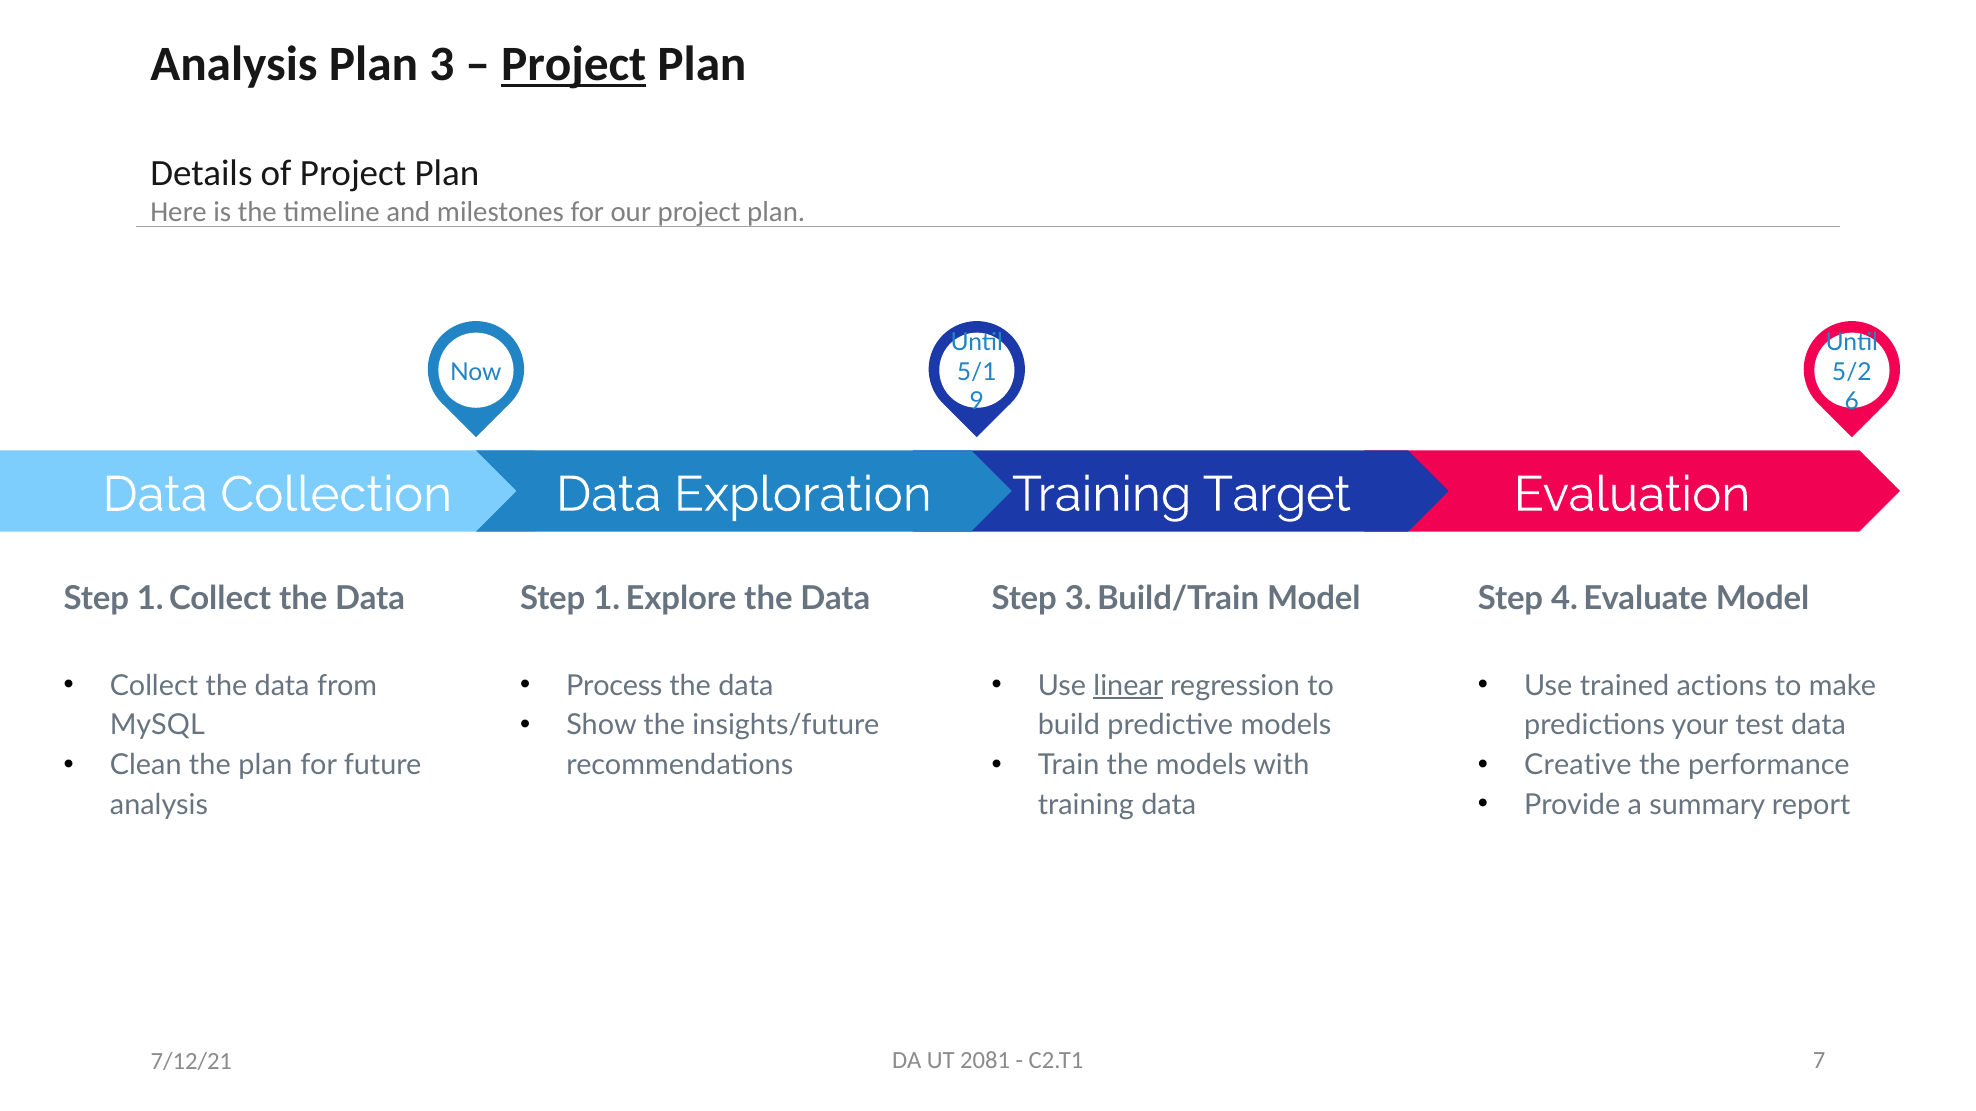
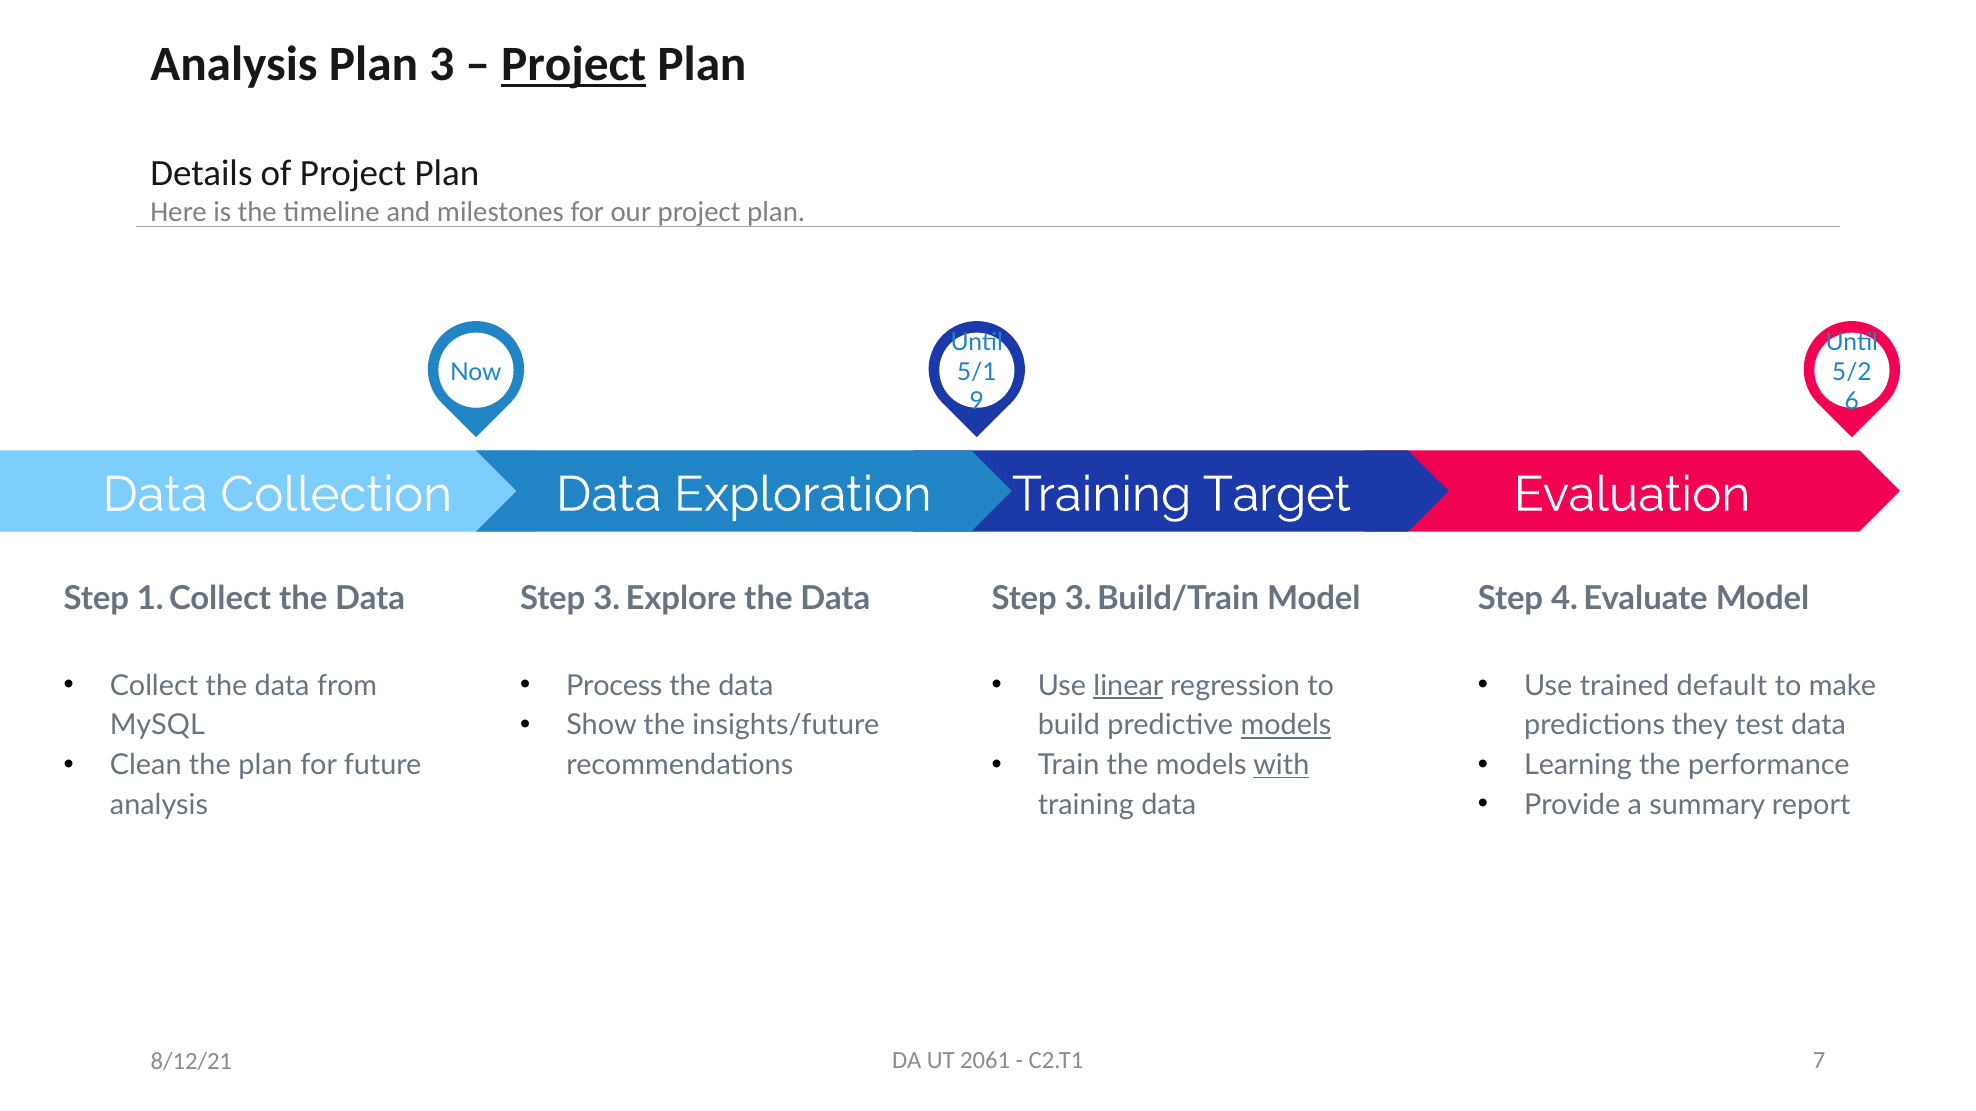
1 at (607, 599): 1 -> 3
actions: actions -> default
models at (1286, 726) underline: none -> present
your: your -> they
with underline: none -> present
Creative: Creative -> Learning
2081: 2081 -> 2061
7/12/21: 7/12/21 -> 8/12/21
